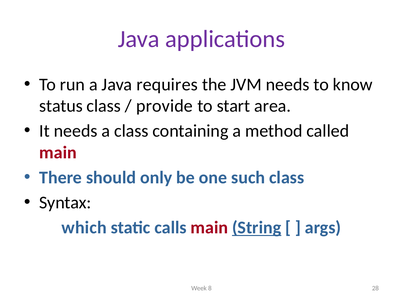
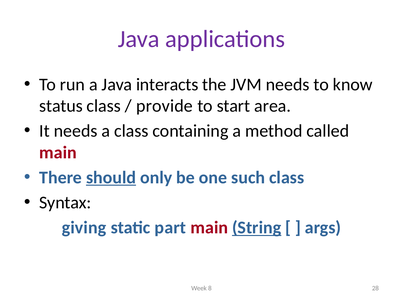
requires: requires -> interacts
should underline: none -> present
which: which -> giving
calls: calls -> part
